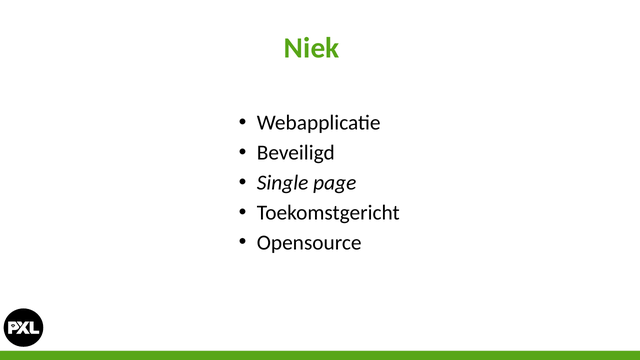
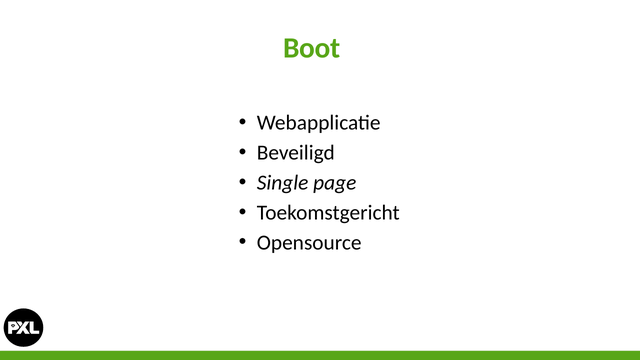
Niek: Niek -> Boot
